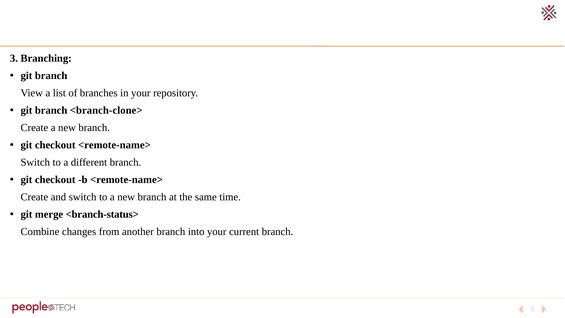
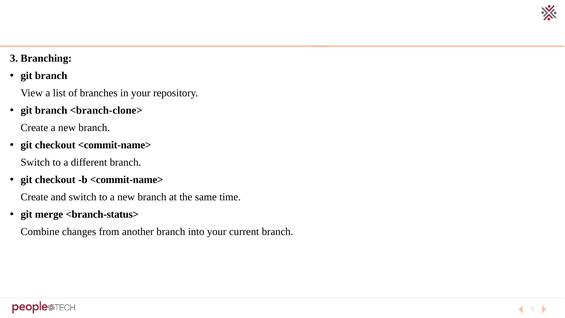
checkout <remote-name>: <remote-name> -> <commit-name>
b <remote-name>: <remote-name> -> <commit-name>
